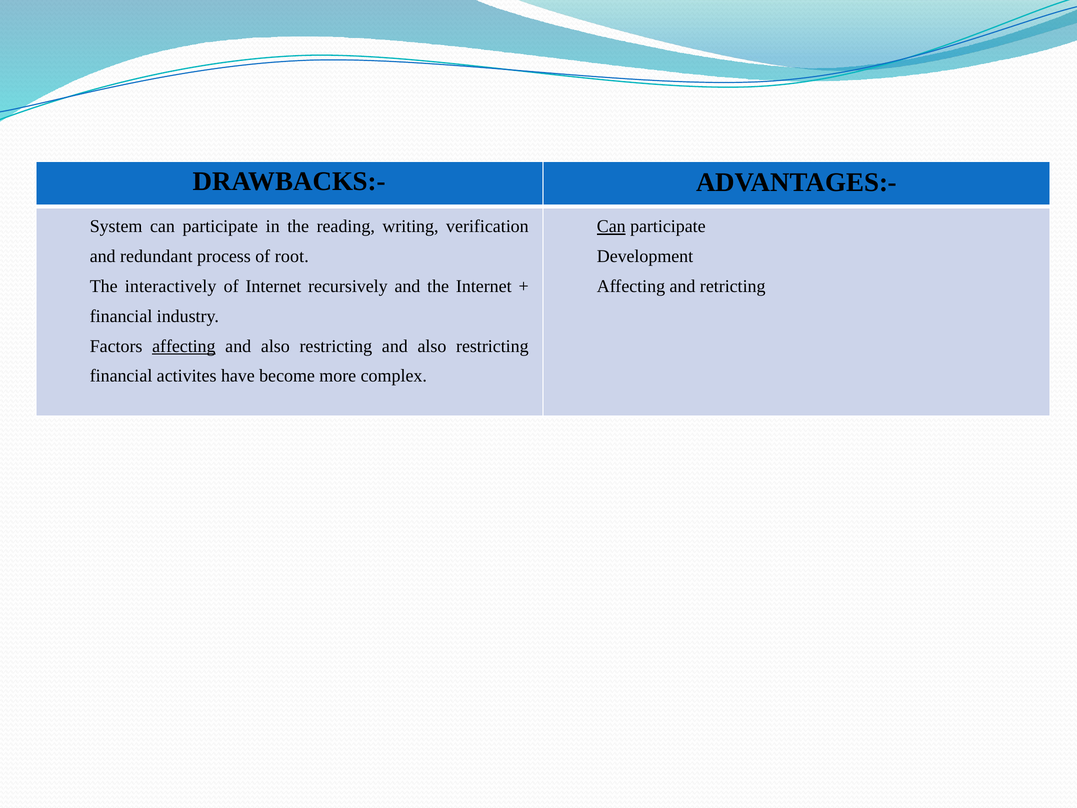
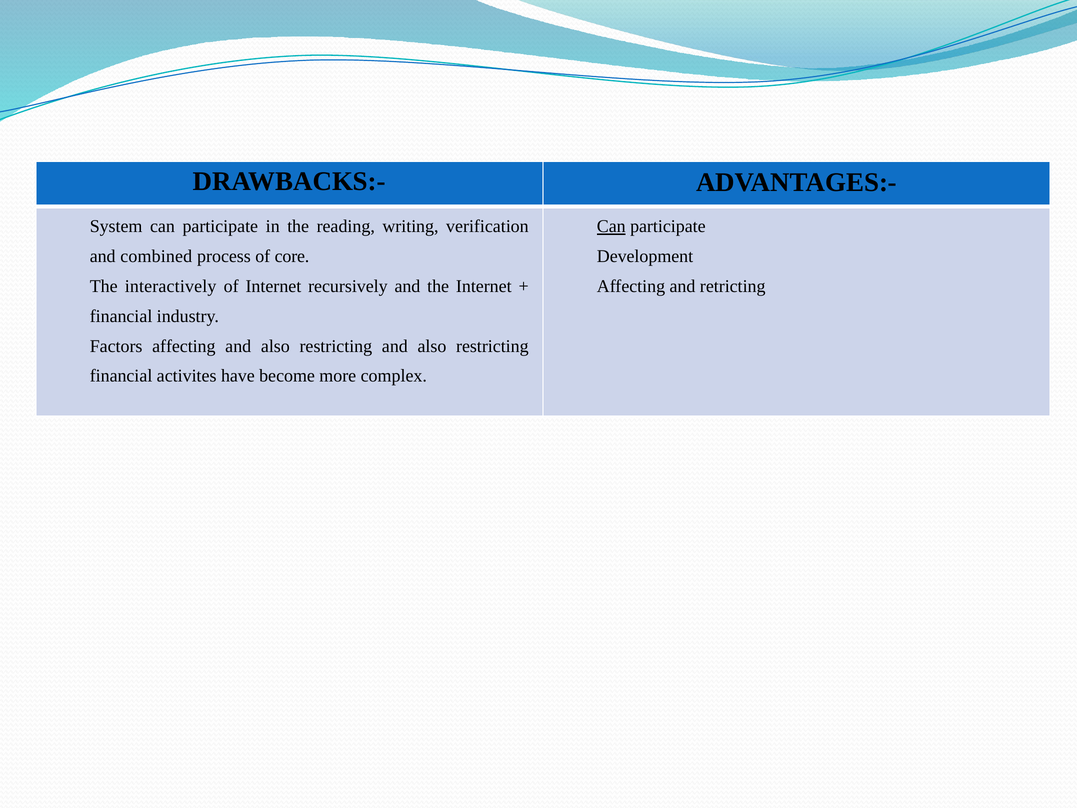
redundant: redundant -> combined
root: root -> core
affecting at (184, 346) underline: present -> none
